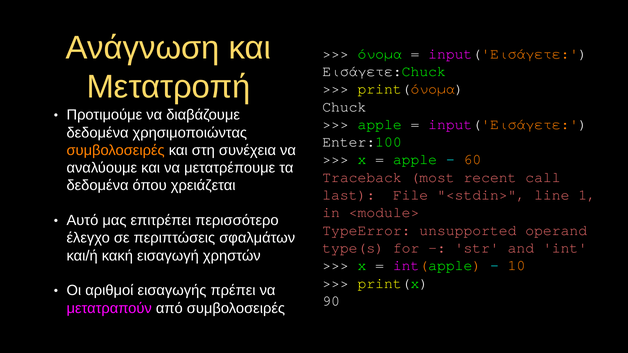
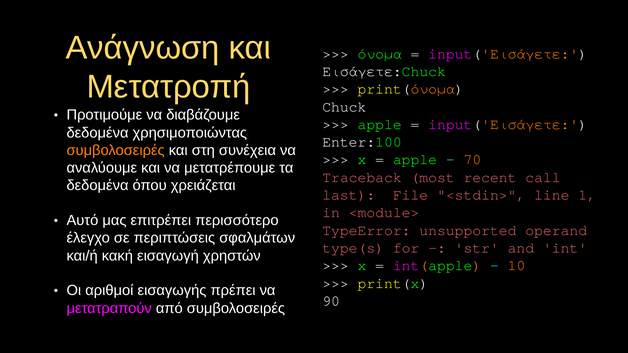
60: 60 -> 70
